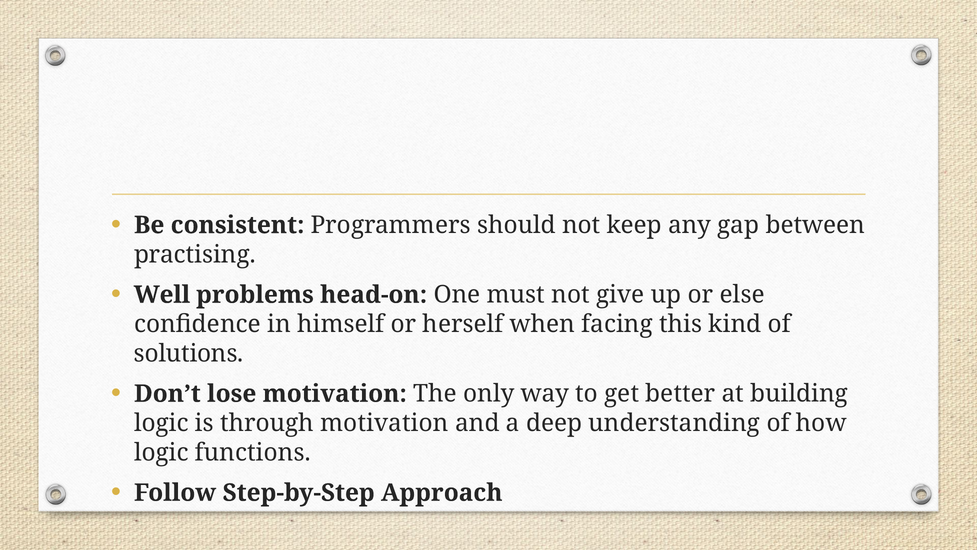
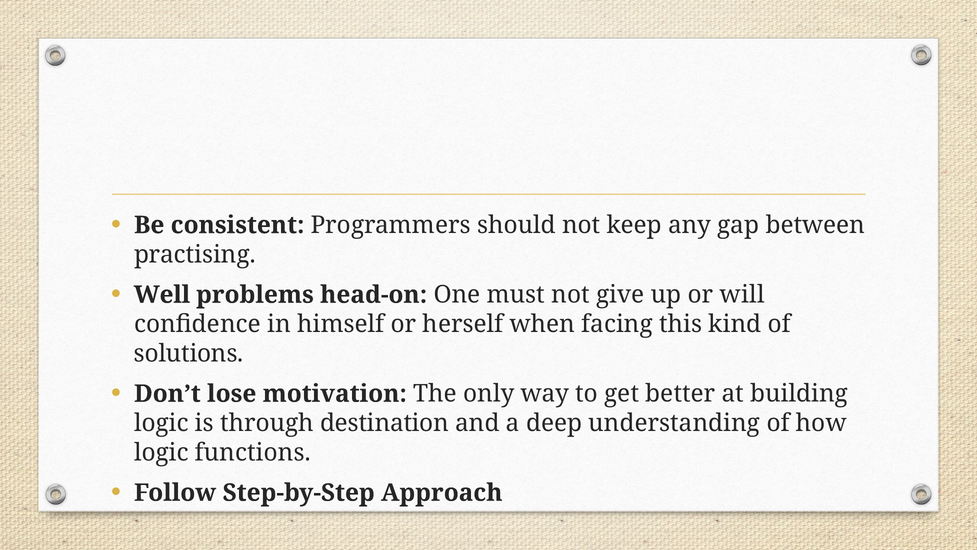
else: else -> will
through motivation: motivation -> destination
